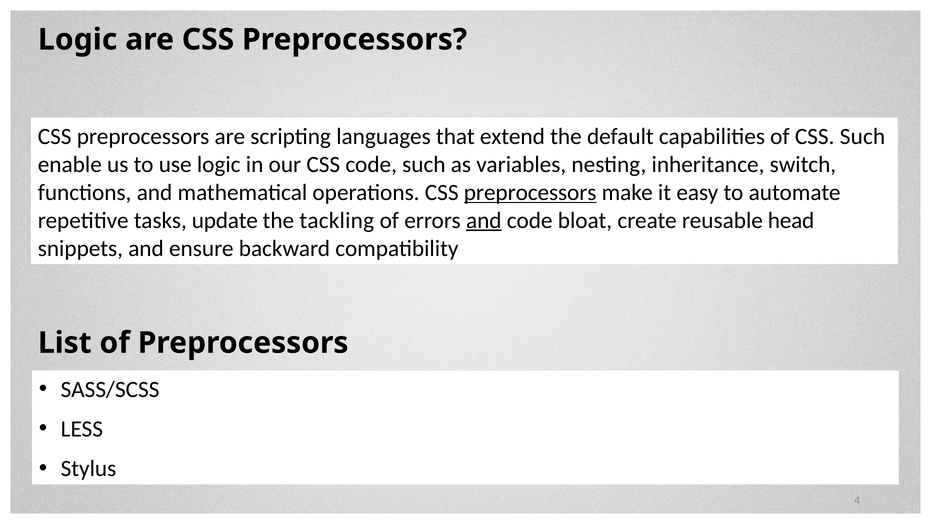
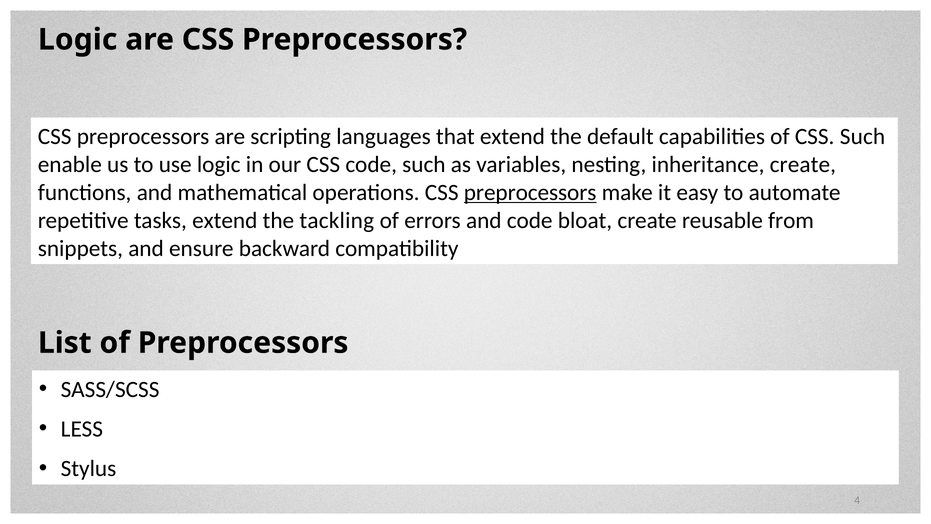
inheritance switch: switch -> create
tasks update: update -> extend
and at (484, 220) underline: present -> none
head: head -> from
